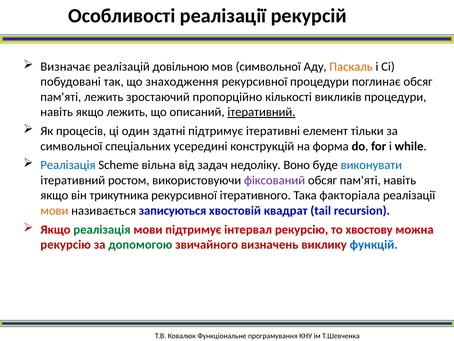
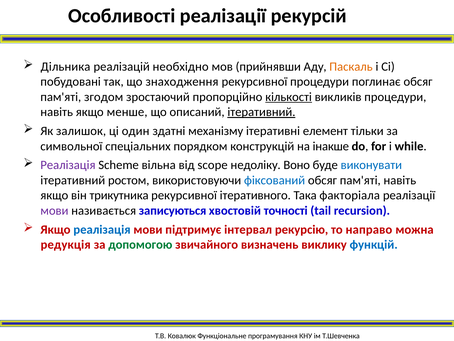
Визначає: Визначає -> Дільника
довільною: довільною -> необхідно
мов символьної: символьної -> прийнявши
пам'яті лежить: лежить -> згодом
кількості underline: none -> present
якщо лежить: лежить -> менше
процесів: процесів -> залишок
здатні підтримує: підтримує -> механізму
усередині: усередині -> порядком
форма: форма -> інакше
Реалізація at (68, 165) colour: blue -> purple
задач: задач -> scope
фіксований colour: purple -> blue
мови at (54, 210) colour: orange -> purple
квадрат: квадрат -> точності
реалізація at (102, 229) colour: green -> blue
хвостову: хвостову -> направо
рекурсію at (66, 244): рекурсію -> редукція
